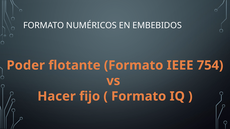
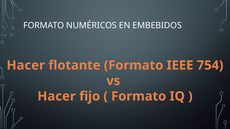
Poder at (26, 66): Poder -> Hacer
